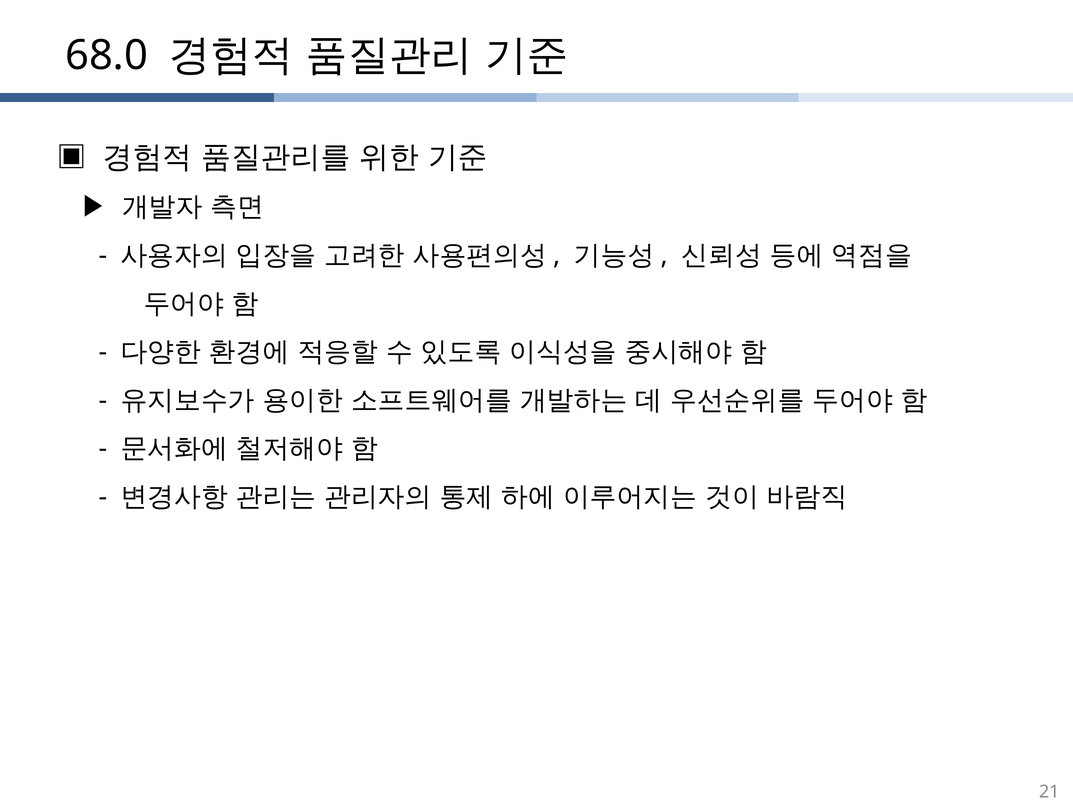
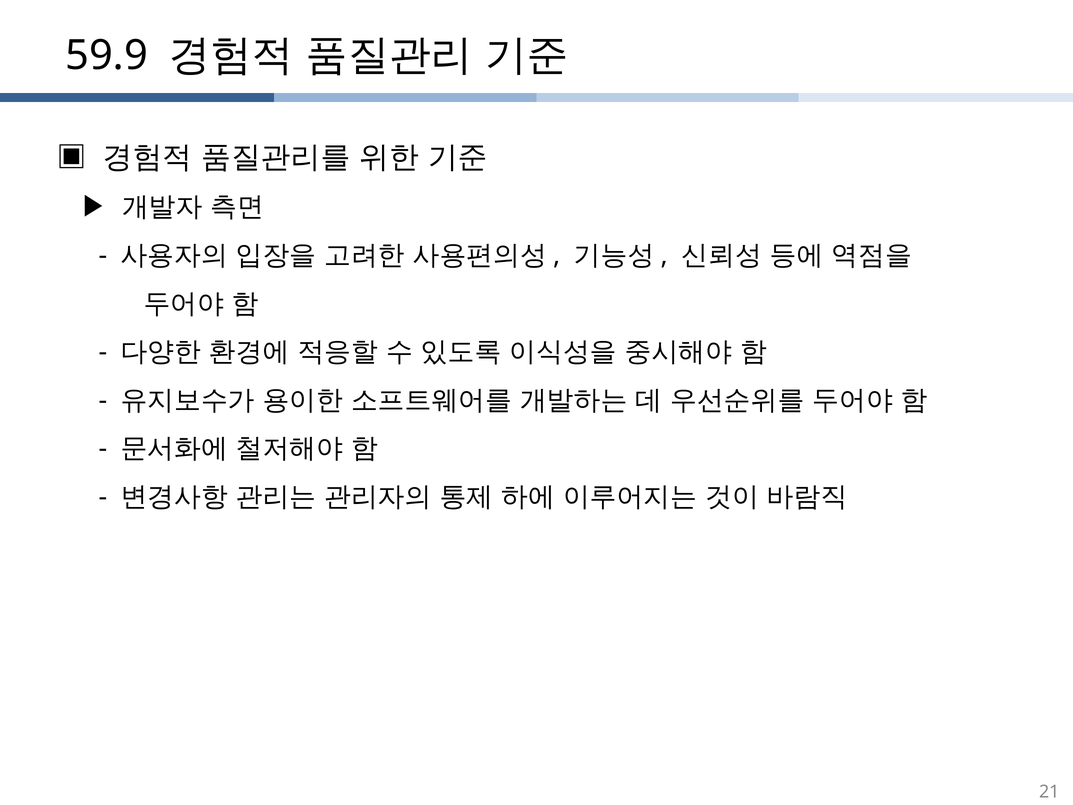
68.0: 68.0 -> 59.9
